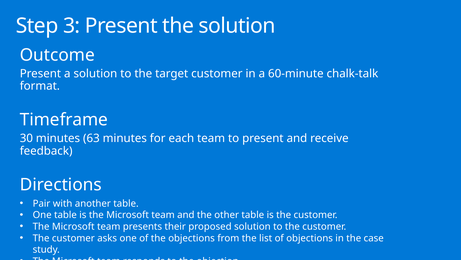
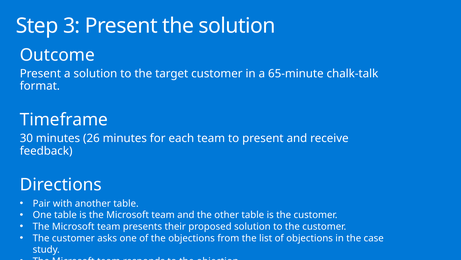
60-minute: 60-minute -> 65-minute
63: 63 -> 26
